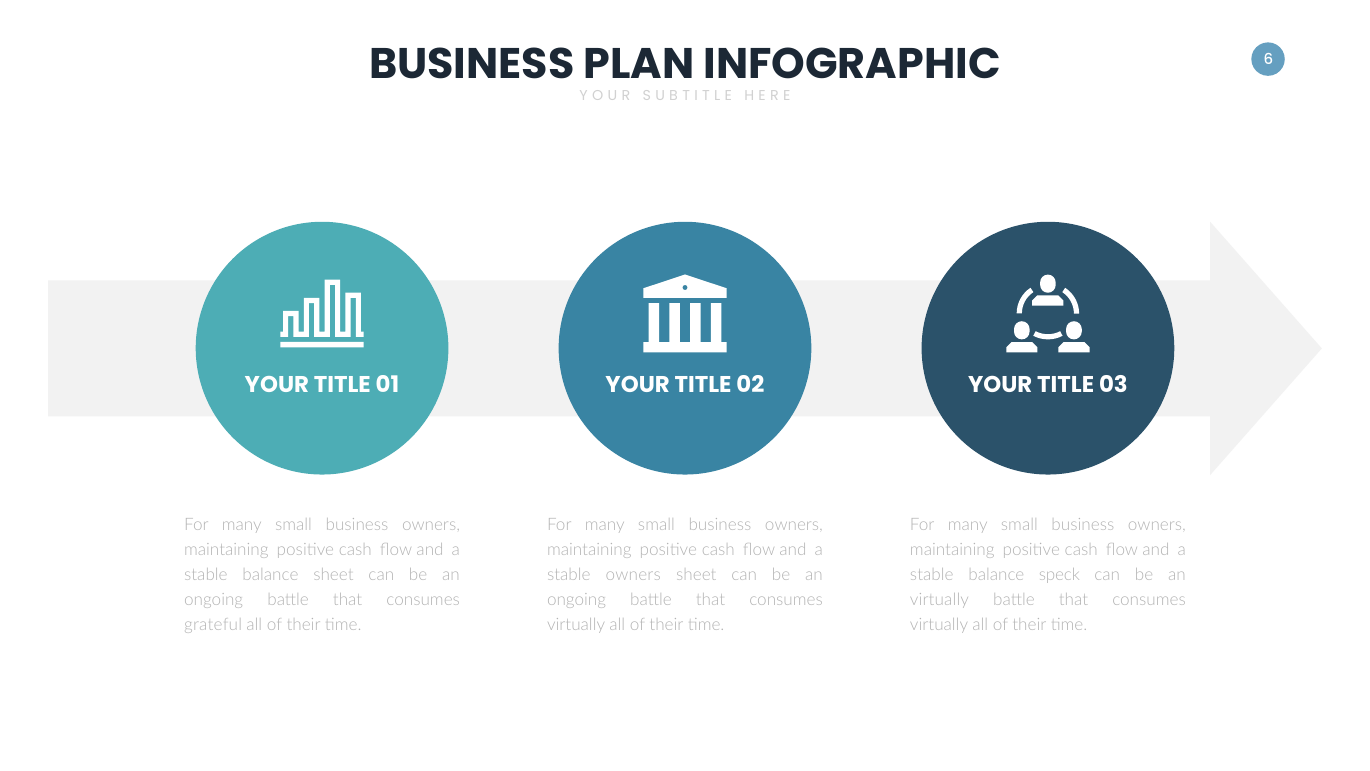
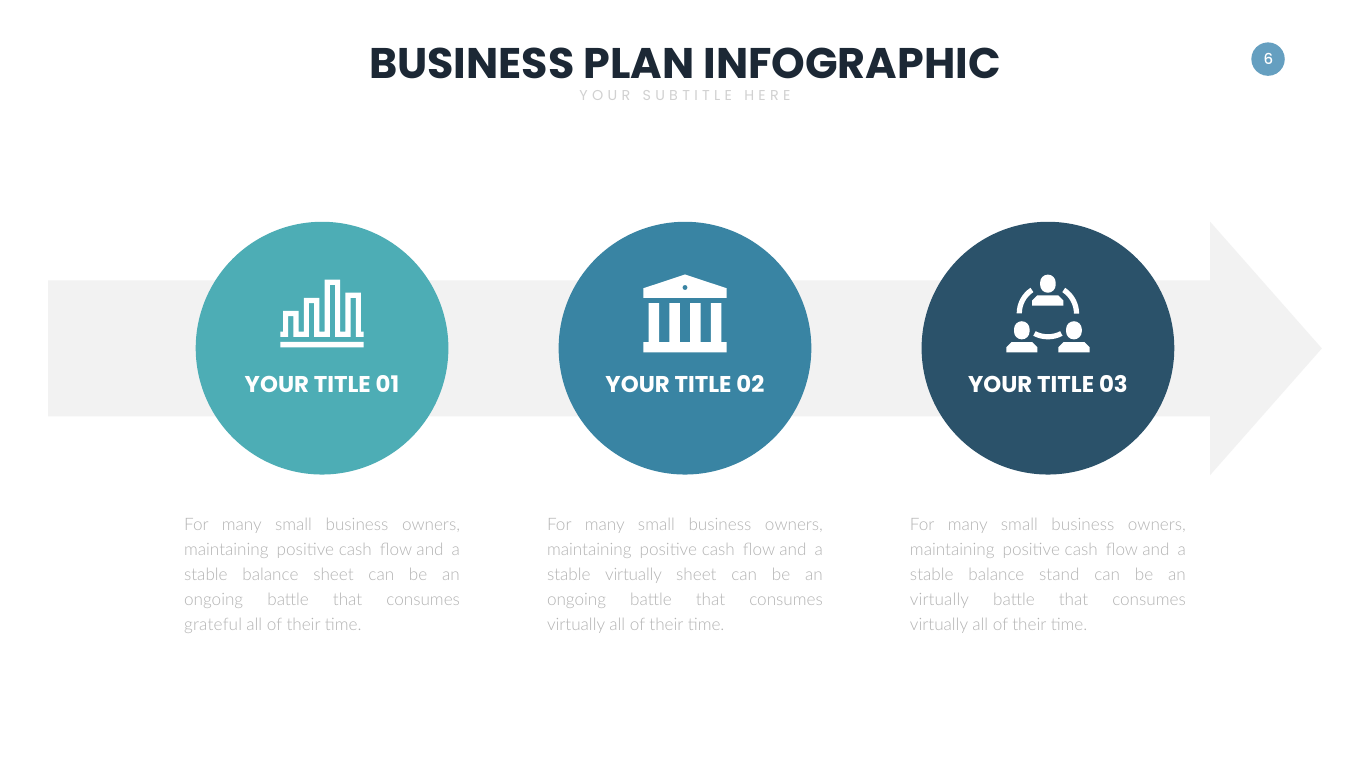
stable owners: owners -> virtually
speck: speck -> stand
